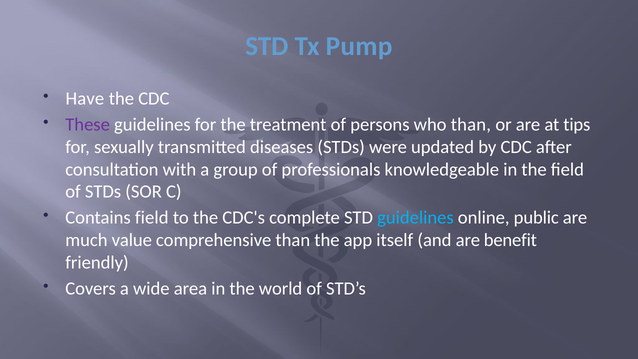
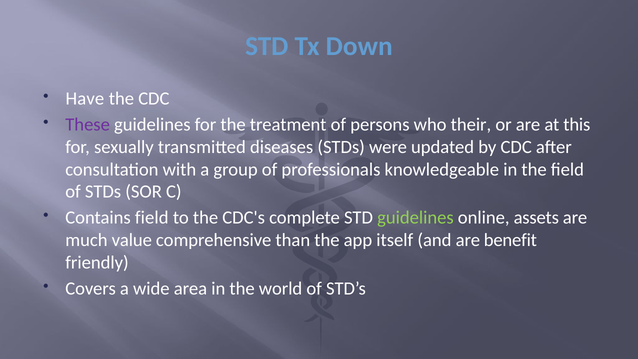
Pump: Pump -> Down
who than: than -> their
tips: tips -> this
guidelines at (415, 218) colour: light blue -> light green
public: public -> assets
